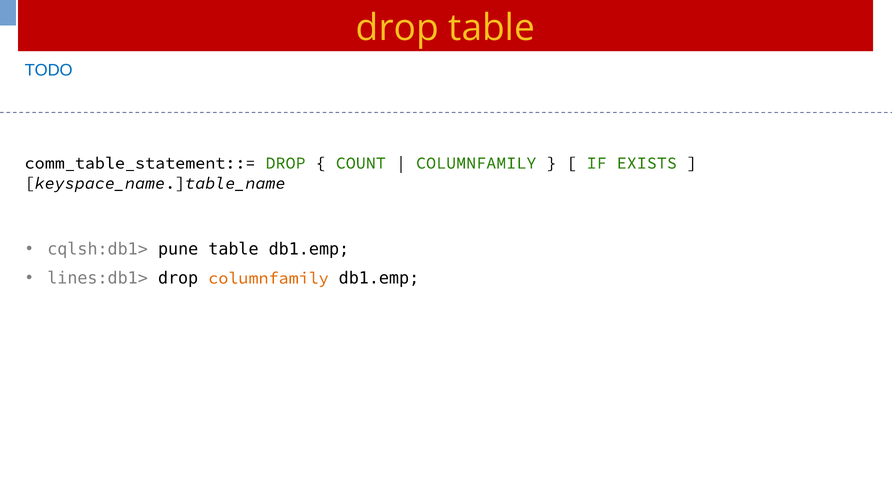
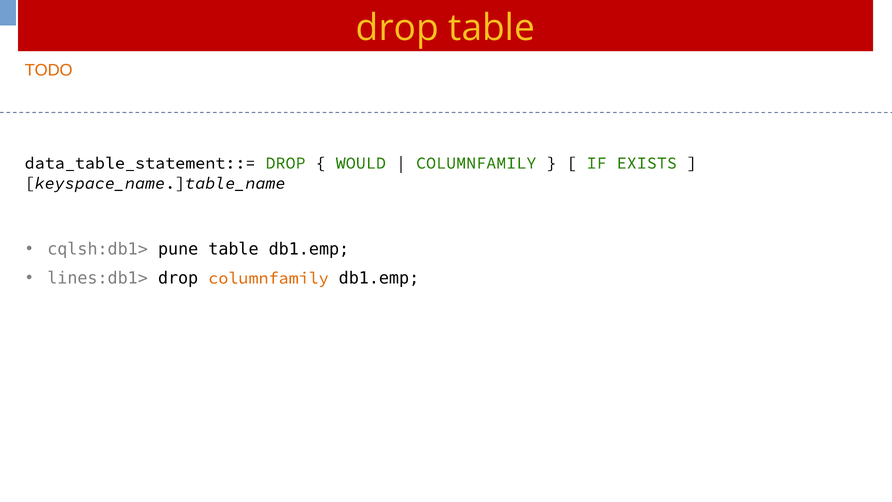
TODO colour: blue -> orange
comm_table_statement::=: comm_table_statement::= -> data_table_statement::=
COUNT: COUNT -> WOULD
